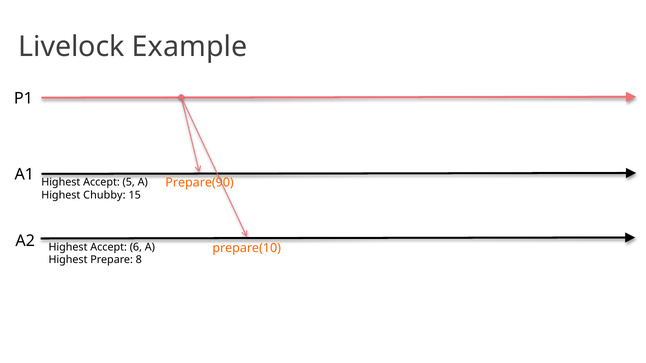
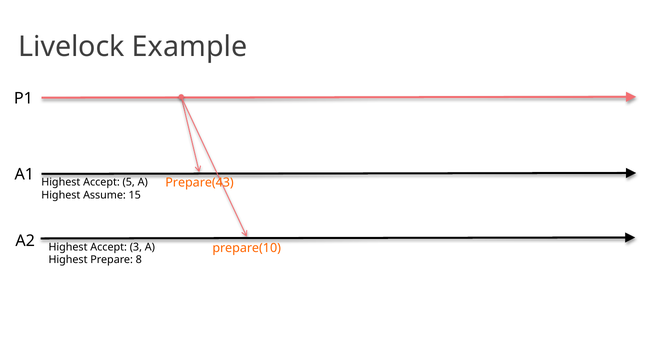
Prepare(90: Prepare(90 -> Prepare(43
Chubby: Chubby -> Assume
6: 6 -> 3
